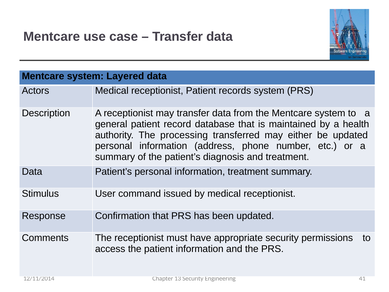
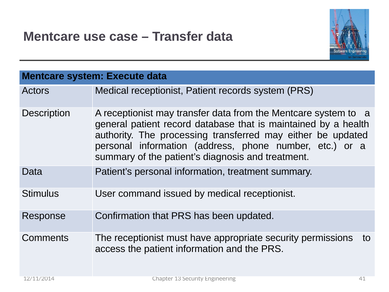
Layered: Layered -> Execute
